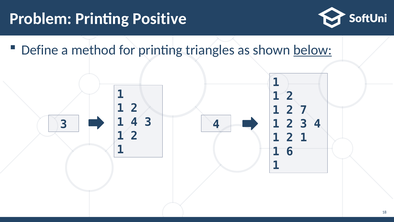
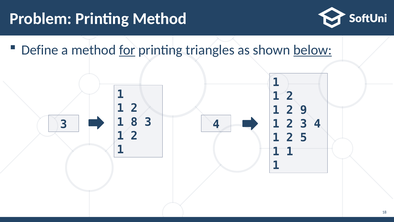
Printing Positive: Positive -> Method
for underline: none -> present
7: 7 -> 9
1 4: 4 -> 8
1 at (304, 137): 1 -> 5
6 at (290, 151): 6 -> 1
